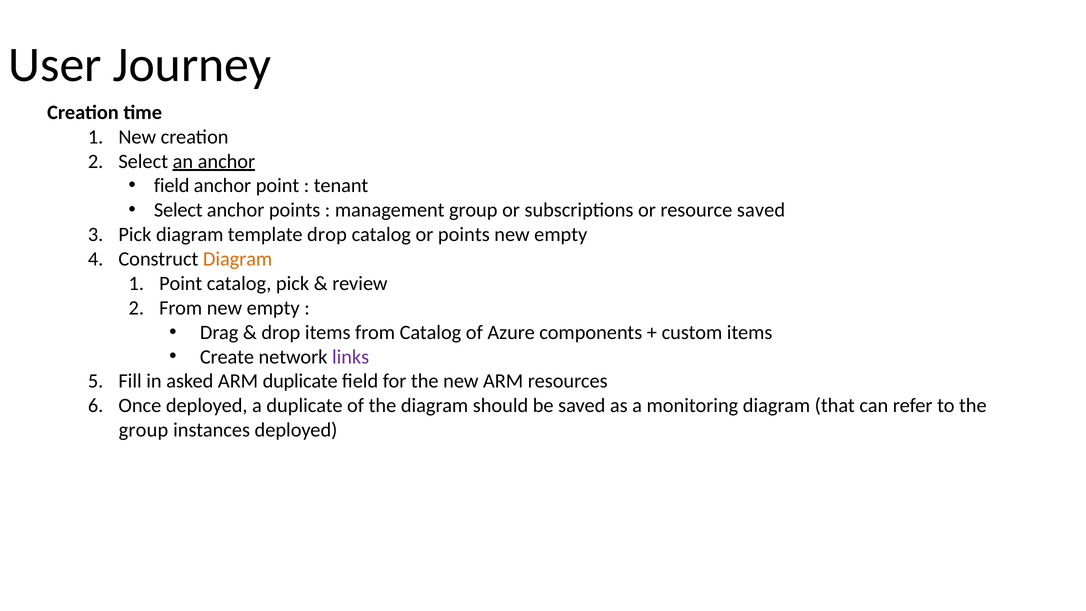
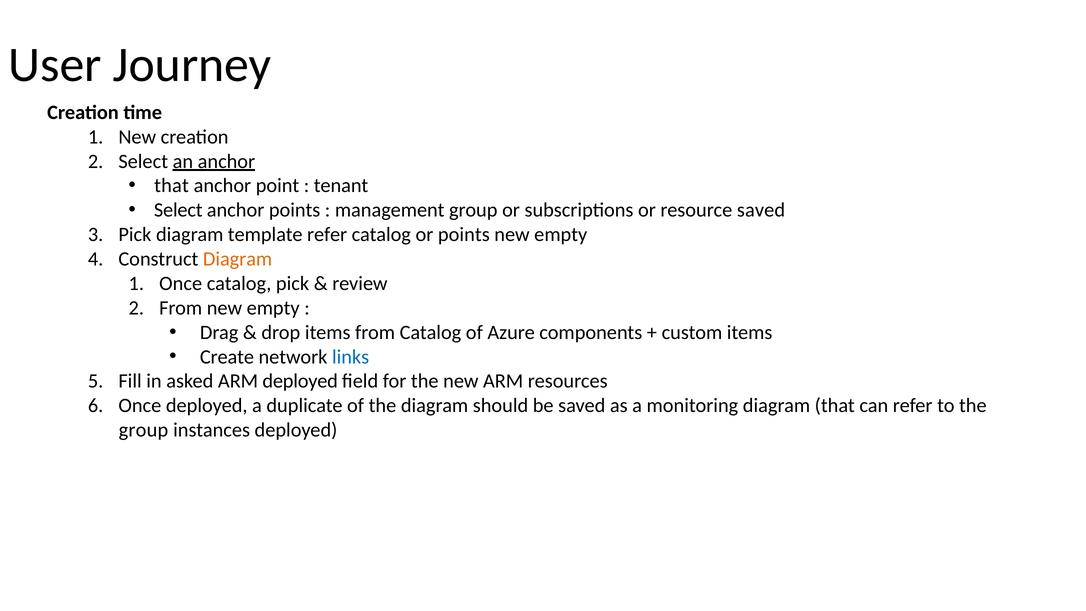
field at (172, 186): field -> that
template drop: drop -> refer
Point at (181, 283): Point -> Once
links colour: purple -> blue
ARM duplicate: duplicate -> deployed
